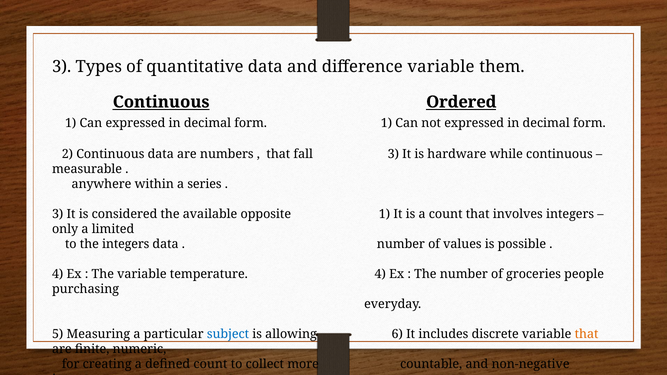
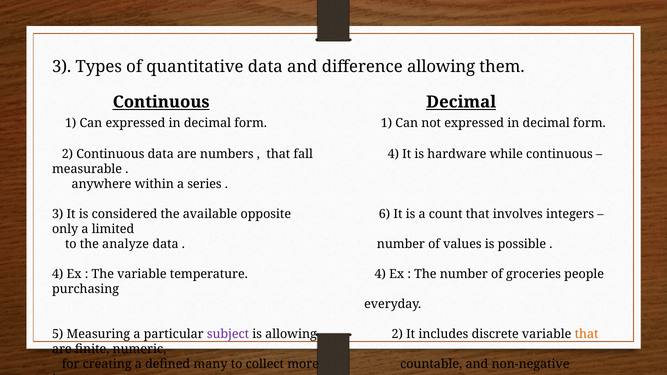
difference variable: variable -> allowing
Continuous Ordered: Ordered -> Decimal
fall 3: 3 -> 4
opposite 1: 1 -> 6
the integers: integers -> analyze
subject colour: blue -> purple
allowing 6: 6 -> 2
defined count: count -> many
